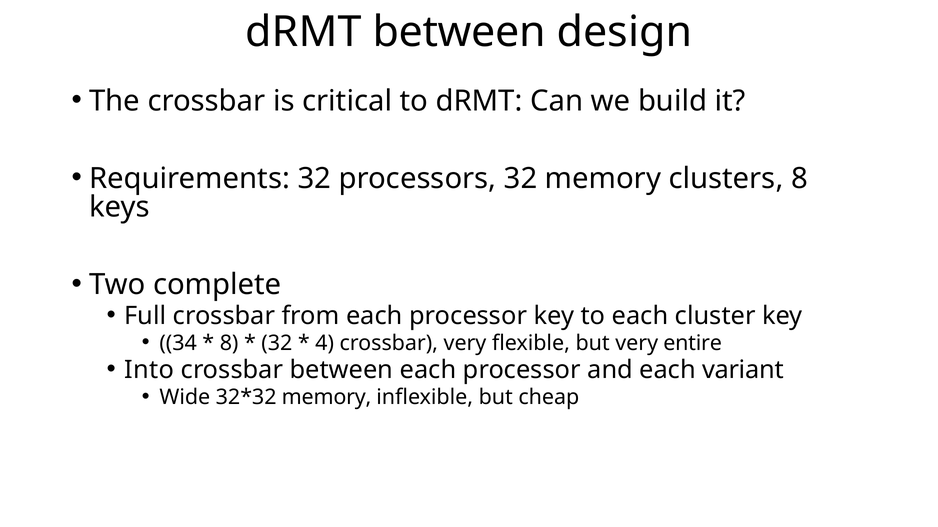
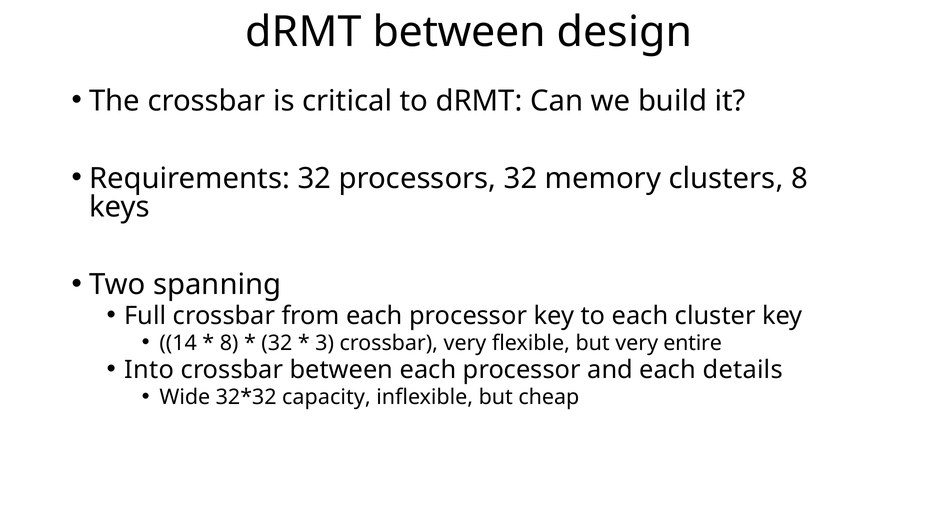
complete: complete -> spanning
34: 34 -> 14
4: 4 -> 3
variant: variant -> details
memory at (327, 398): memory -> capacity
